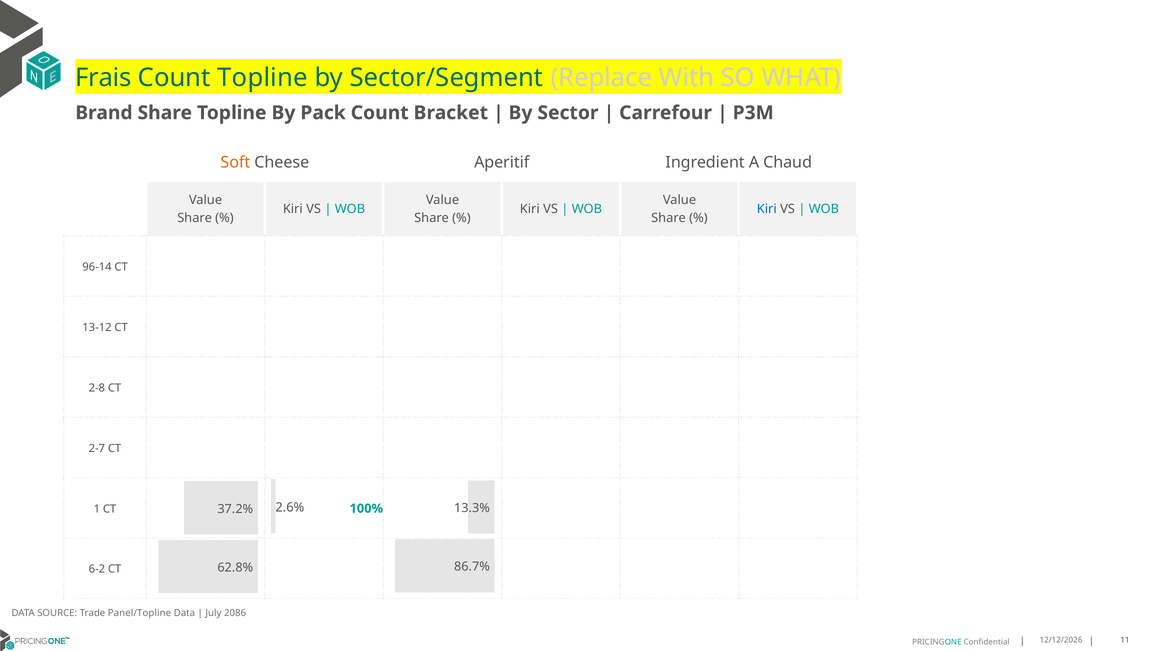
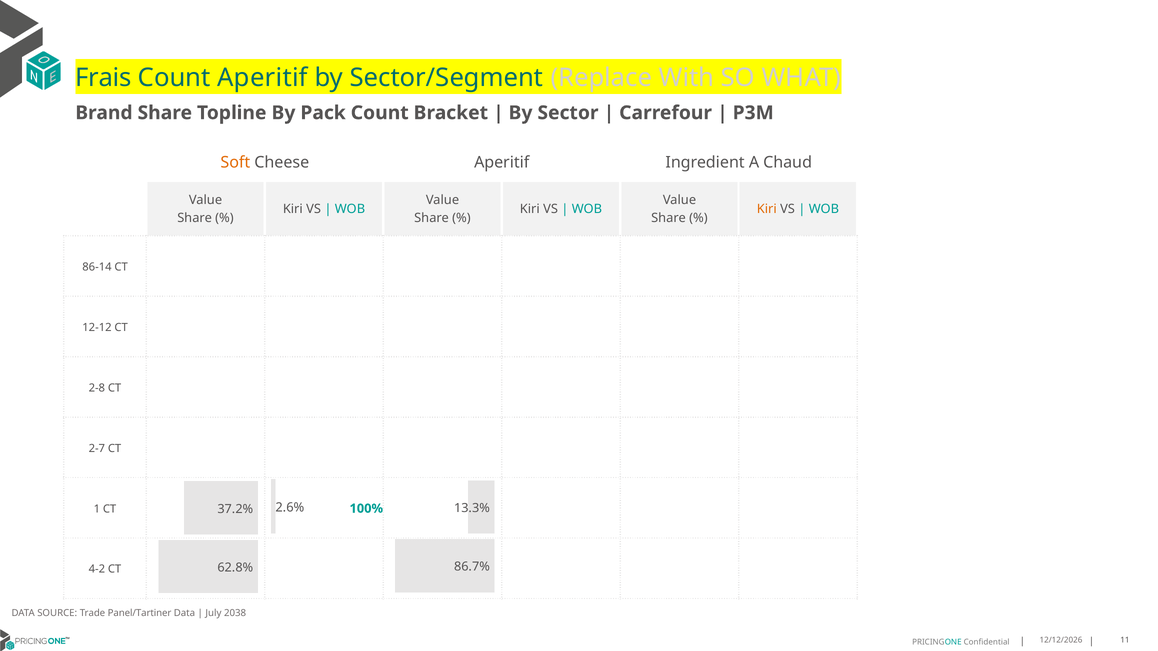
Count Topline: Topline -> Aperitif
Kiri at (767, 209) colour: blue -> orange
96-14: 96-14 -> 86-14
13-12: 13-12 -> 12-12
6-2: 6-2 -> 4-2
Panel/Topline: Panel/Topline -> Panel/Tartiner
2086: 2086 -> 2038
